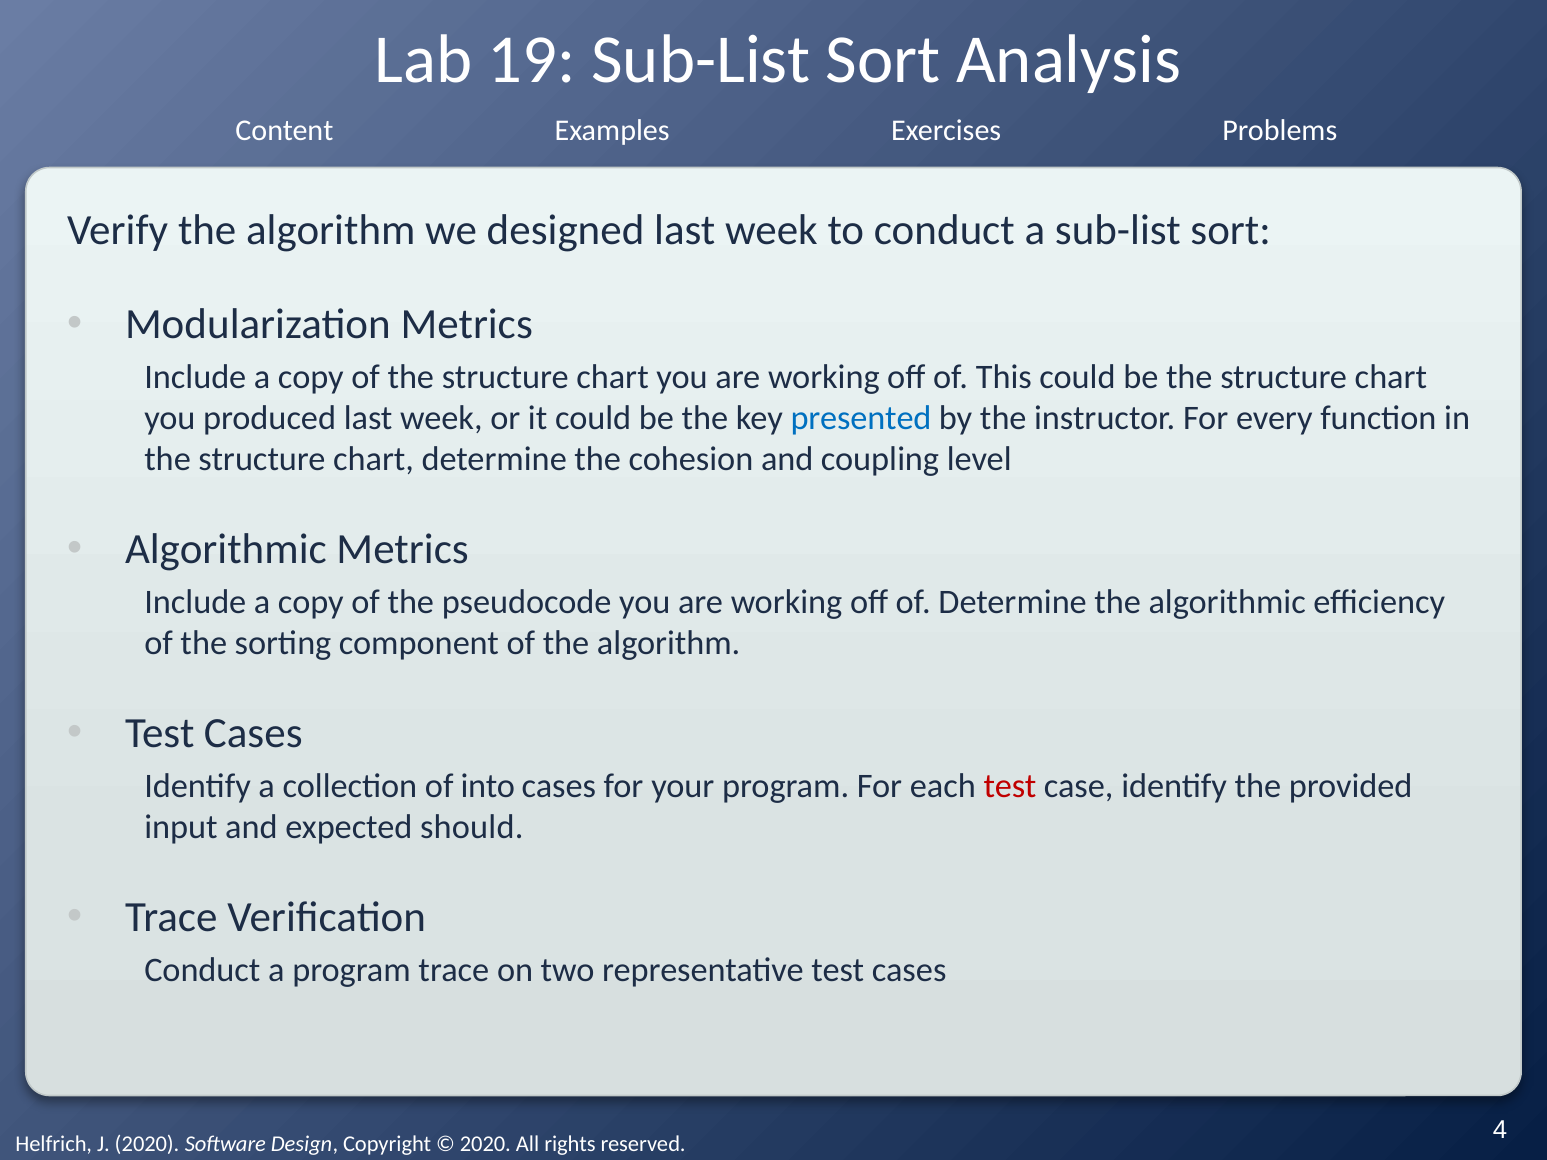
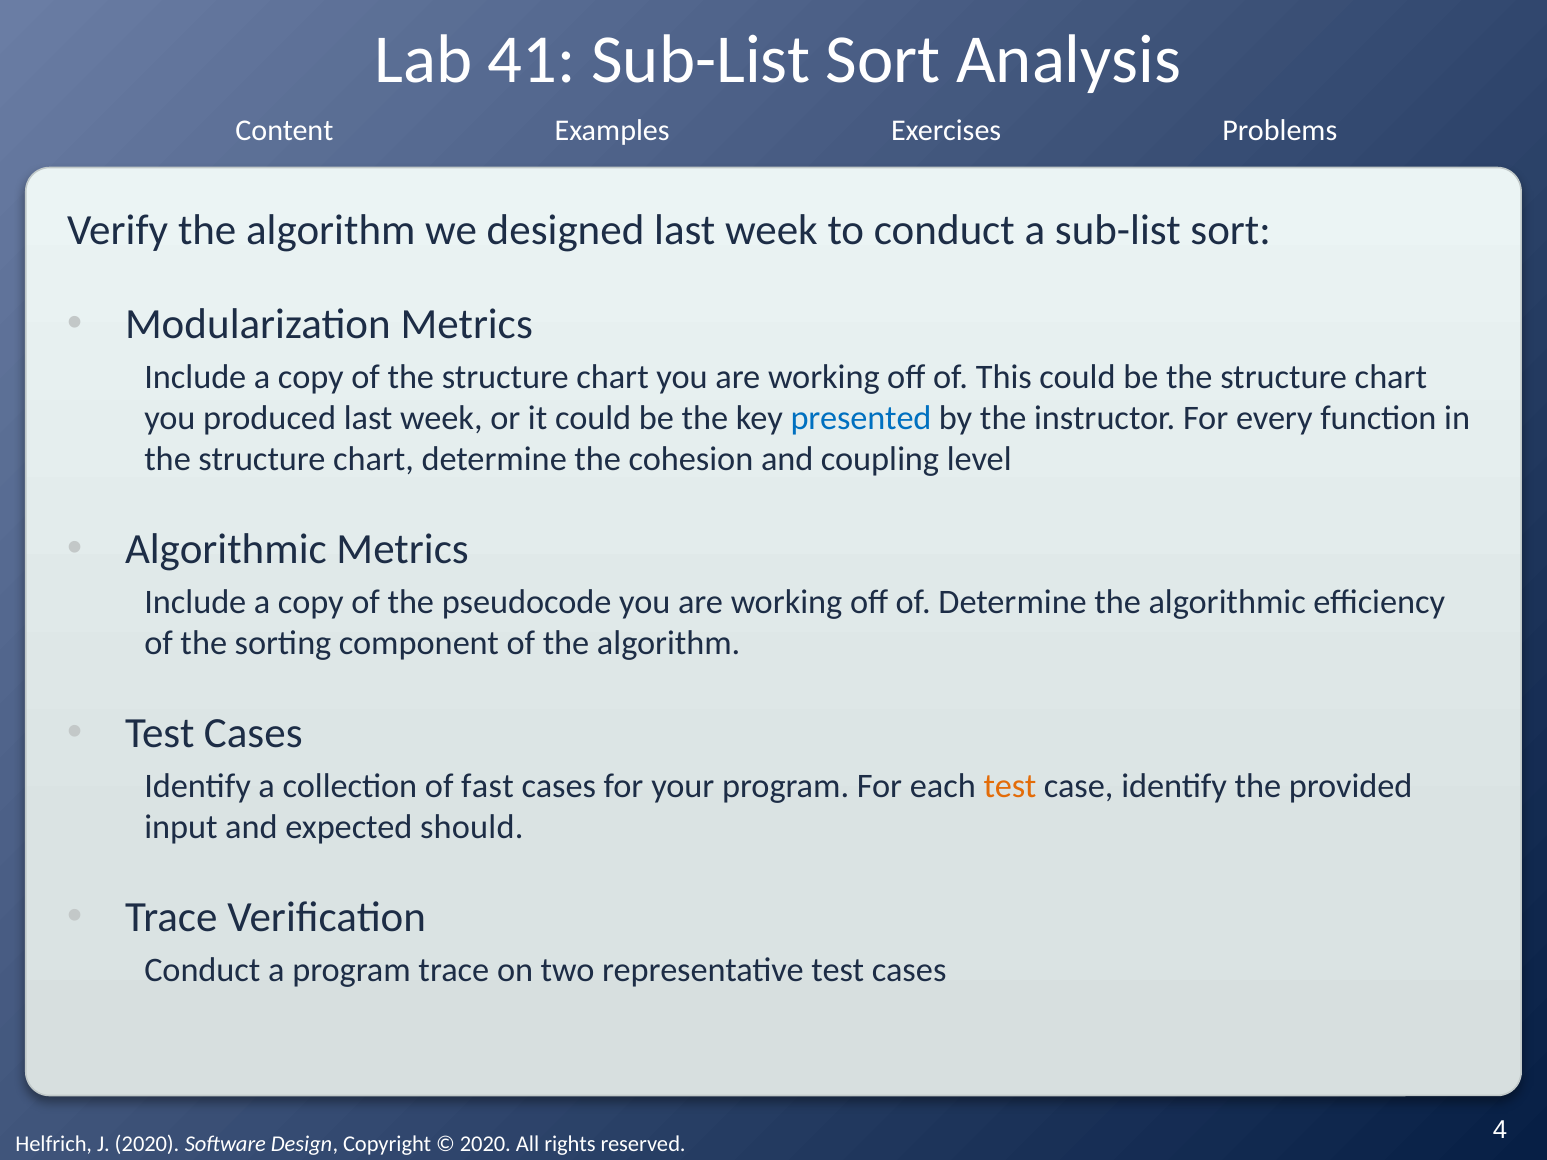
19: 19 -> 41
into: into -> fast
test at (1010, 786) colour: red -> orange
